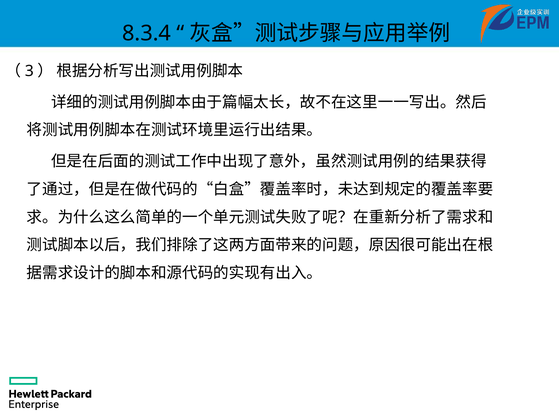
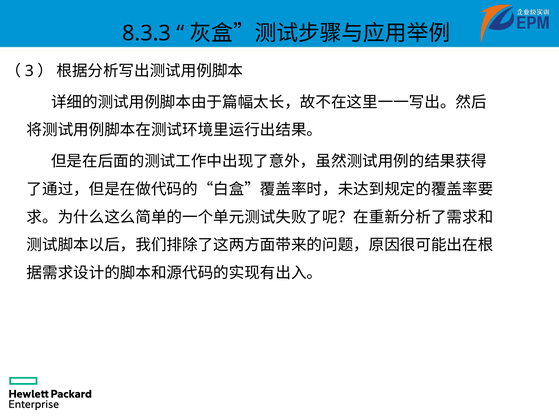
8.3.4: 8.3.4 -> 8.3.3
